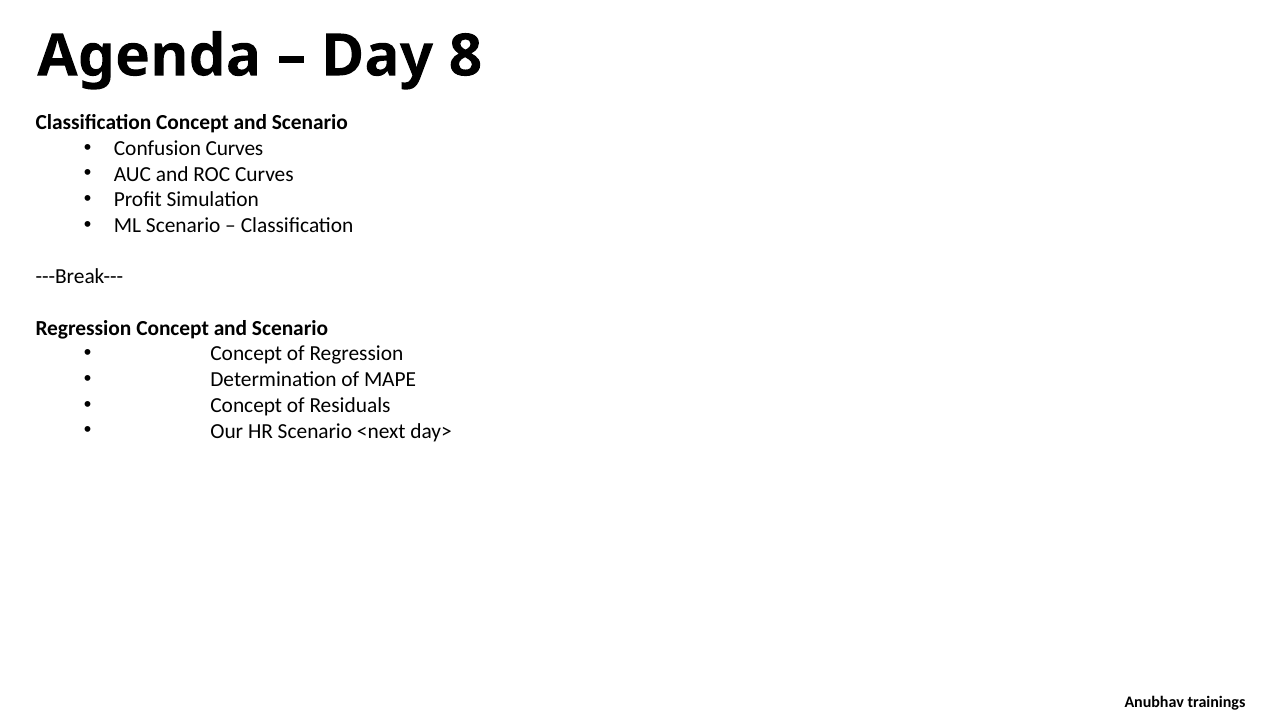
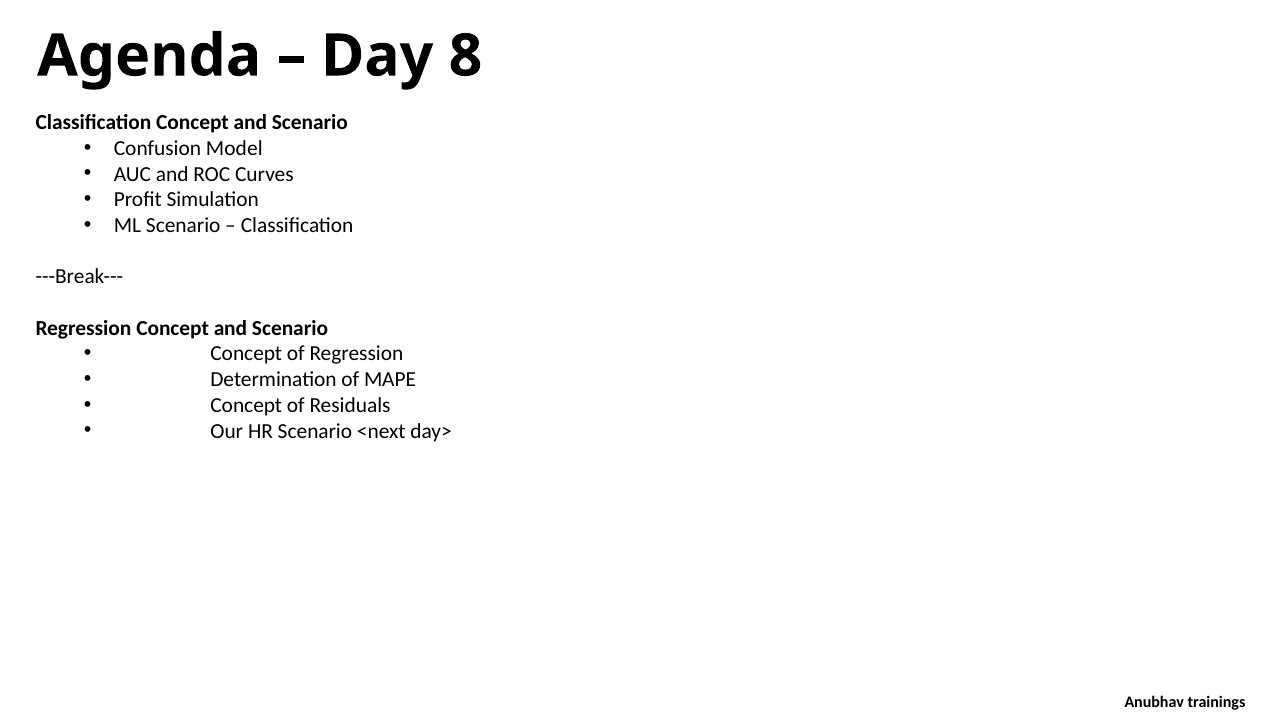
Confusion Curves: Curves -> Model
